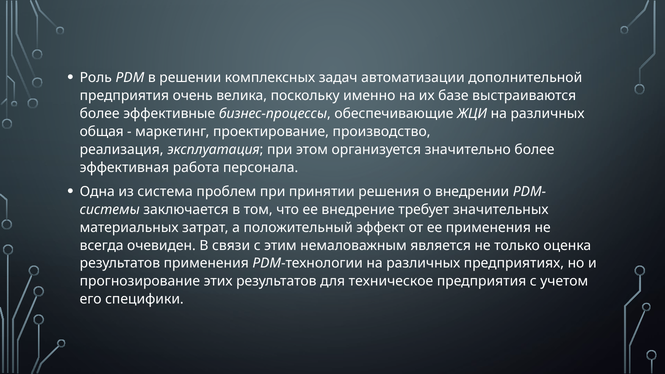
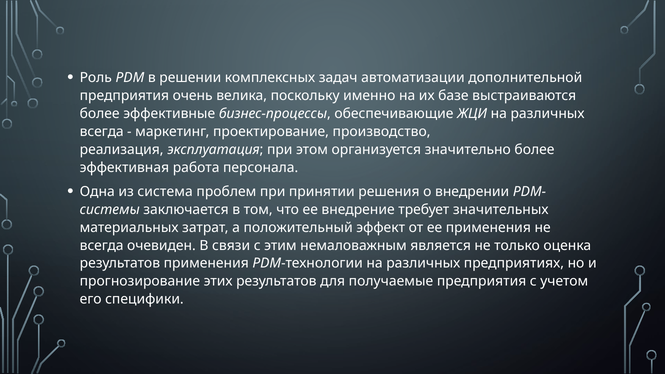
общая at (102, 132): общая -> всегда
техническое: техническое -> получаемые
